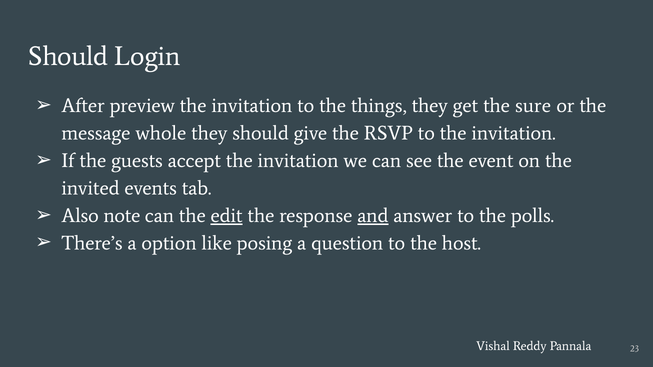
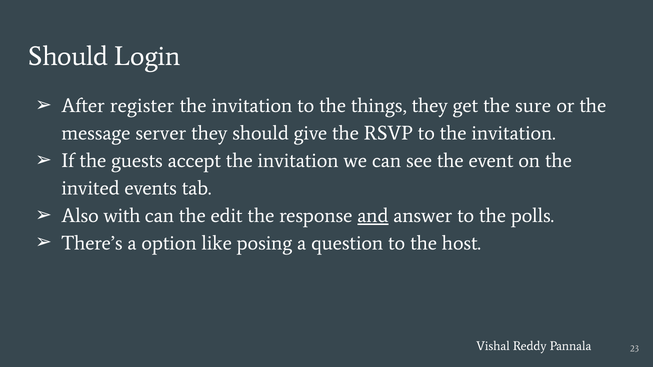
preview: preview -> register
whole: whole -> server
note: note -> with
edit underline: present -> none
